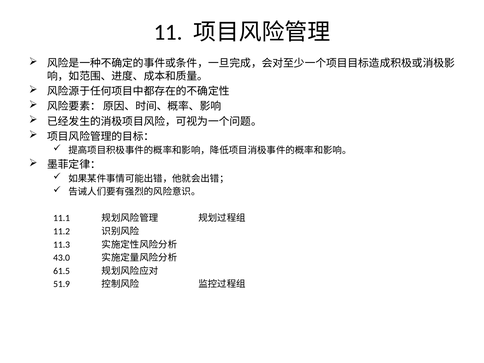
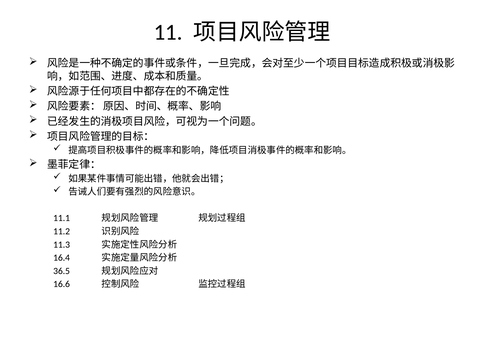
43.0: 43.0 -> 16.4
61.5: 61.5 -> 36.5
51.9: 51.9 -> 16.6
